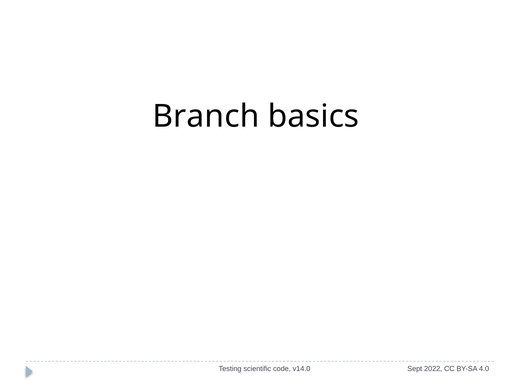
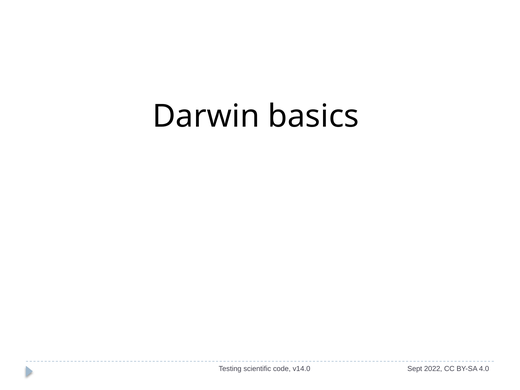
Branch: Branch -> Darwin
